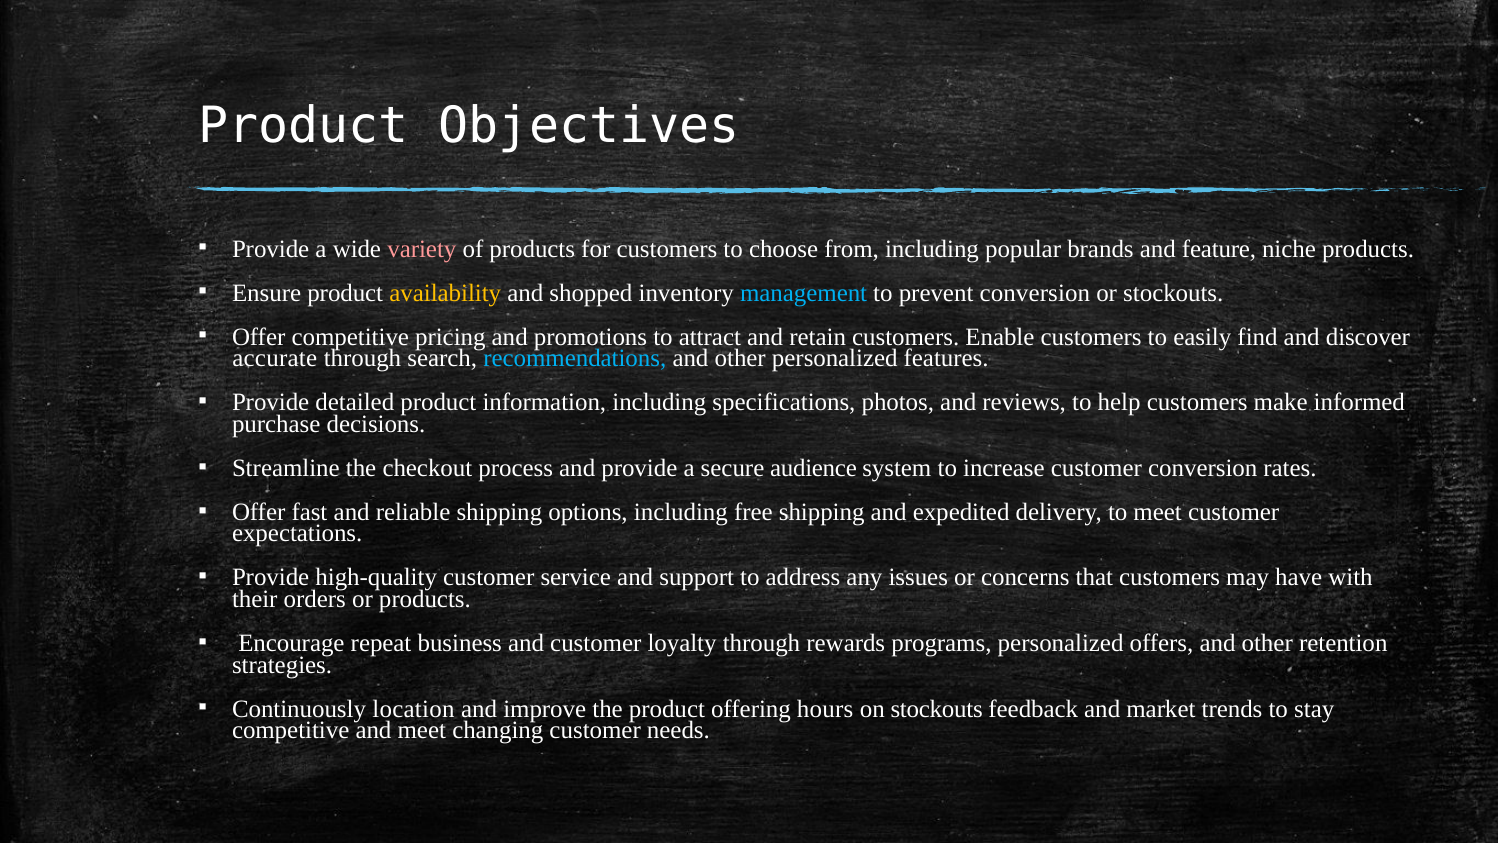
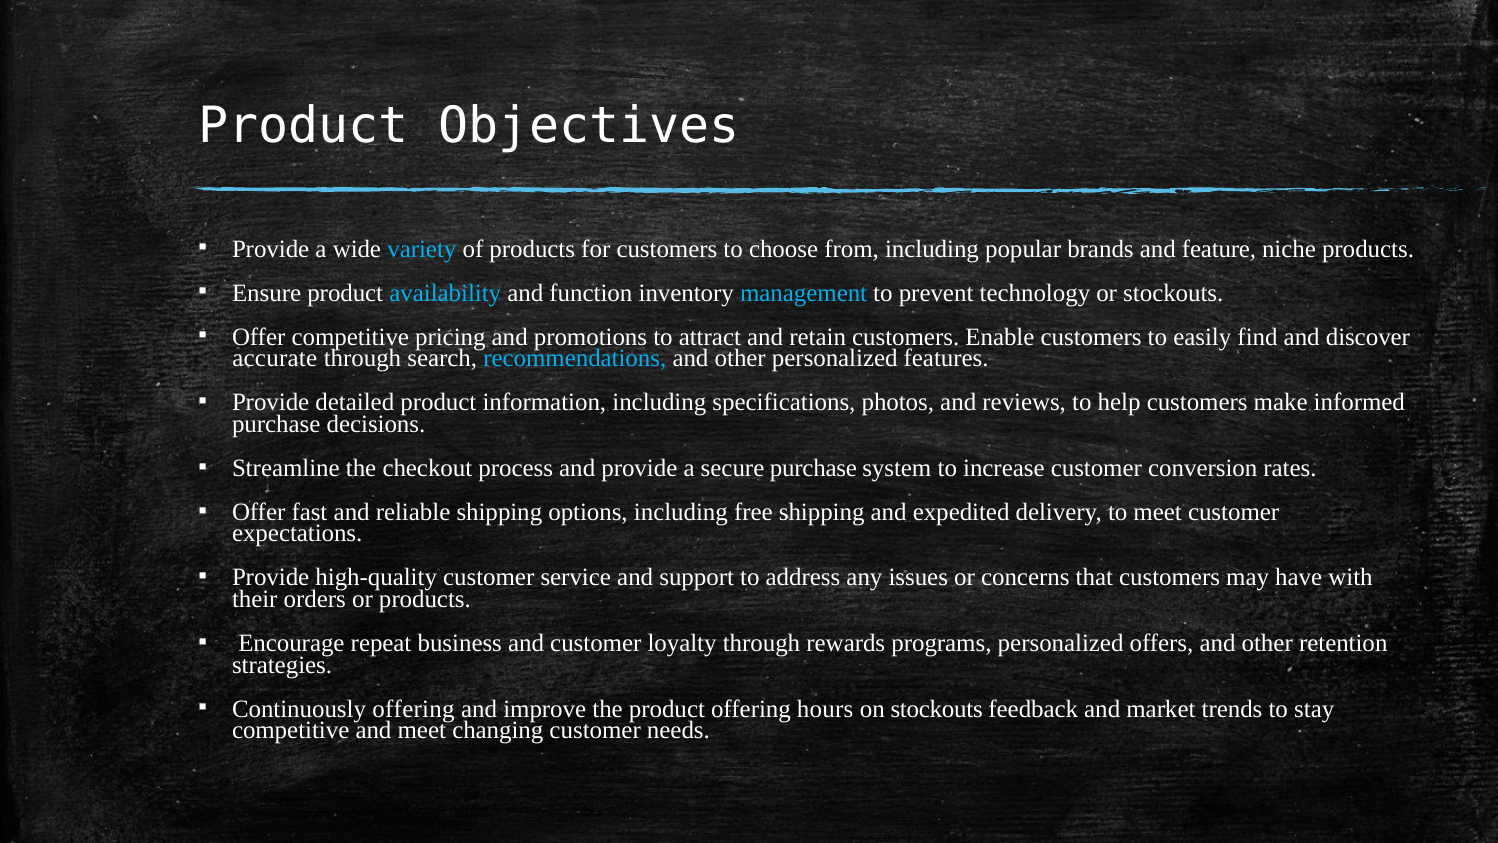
variety colour: pink -> light blue
availability colour: yellow -> light blue
shopped: shopped -> function
prevent conversion: conversion -> technology
secure audience: audience -> purchase
Continuously location: location -> offering
